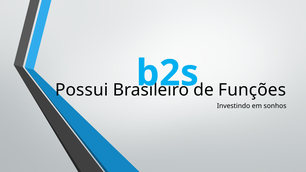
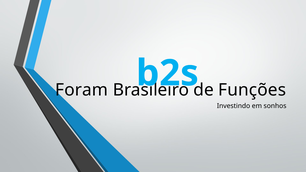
Possui: Possui -> Foram
